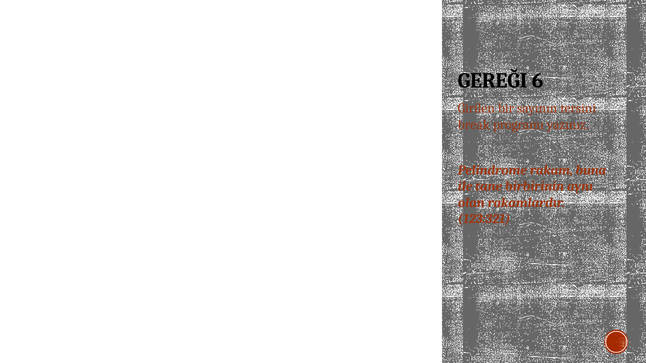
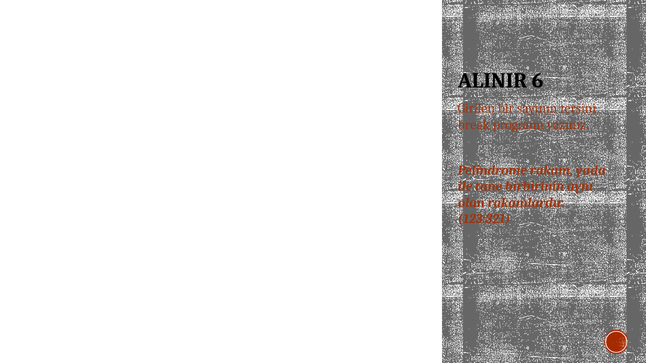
GEREĞI: GEREĞI -> ALINIR
buna: buna -> yada
